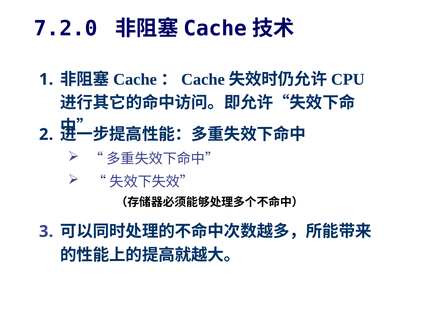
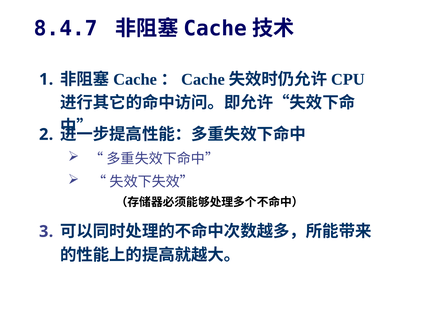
7.2.0: 7.2.0 -> 8.4.7
